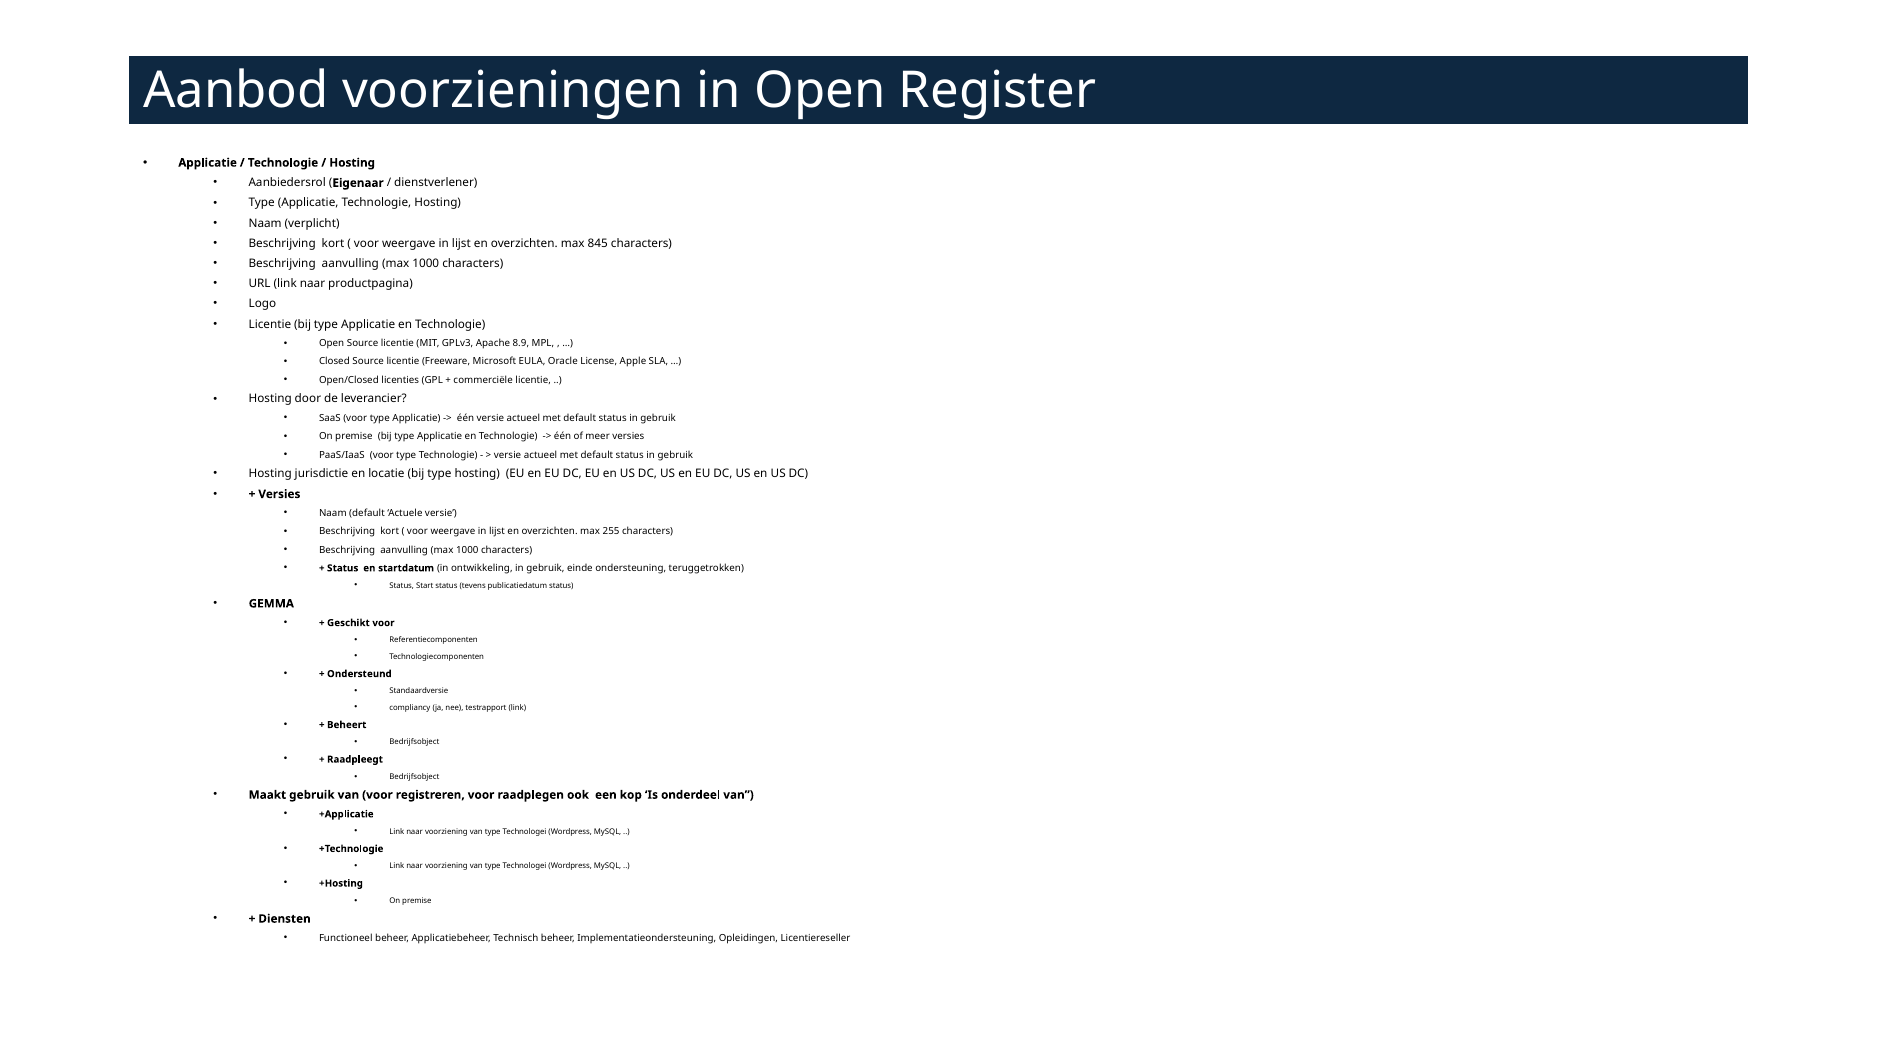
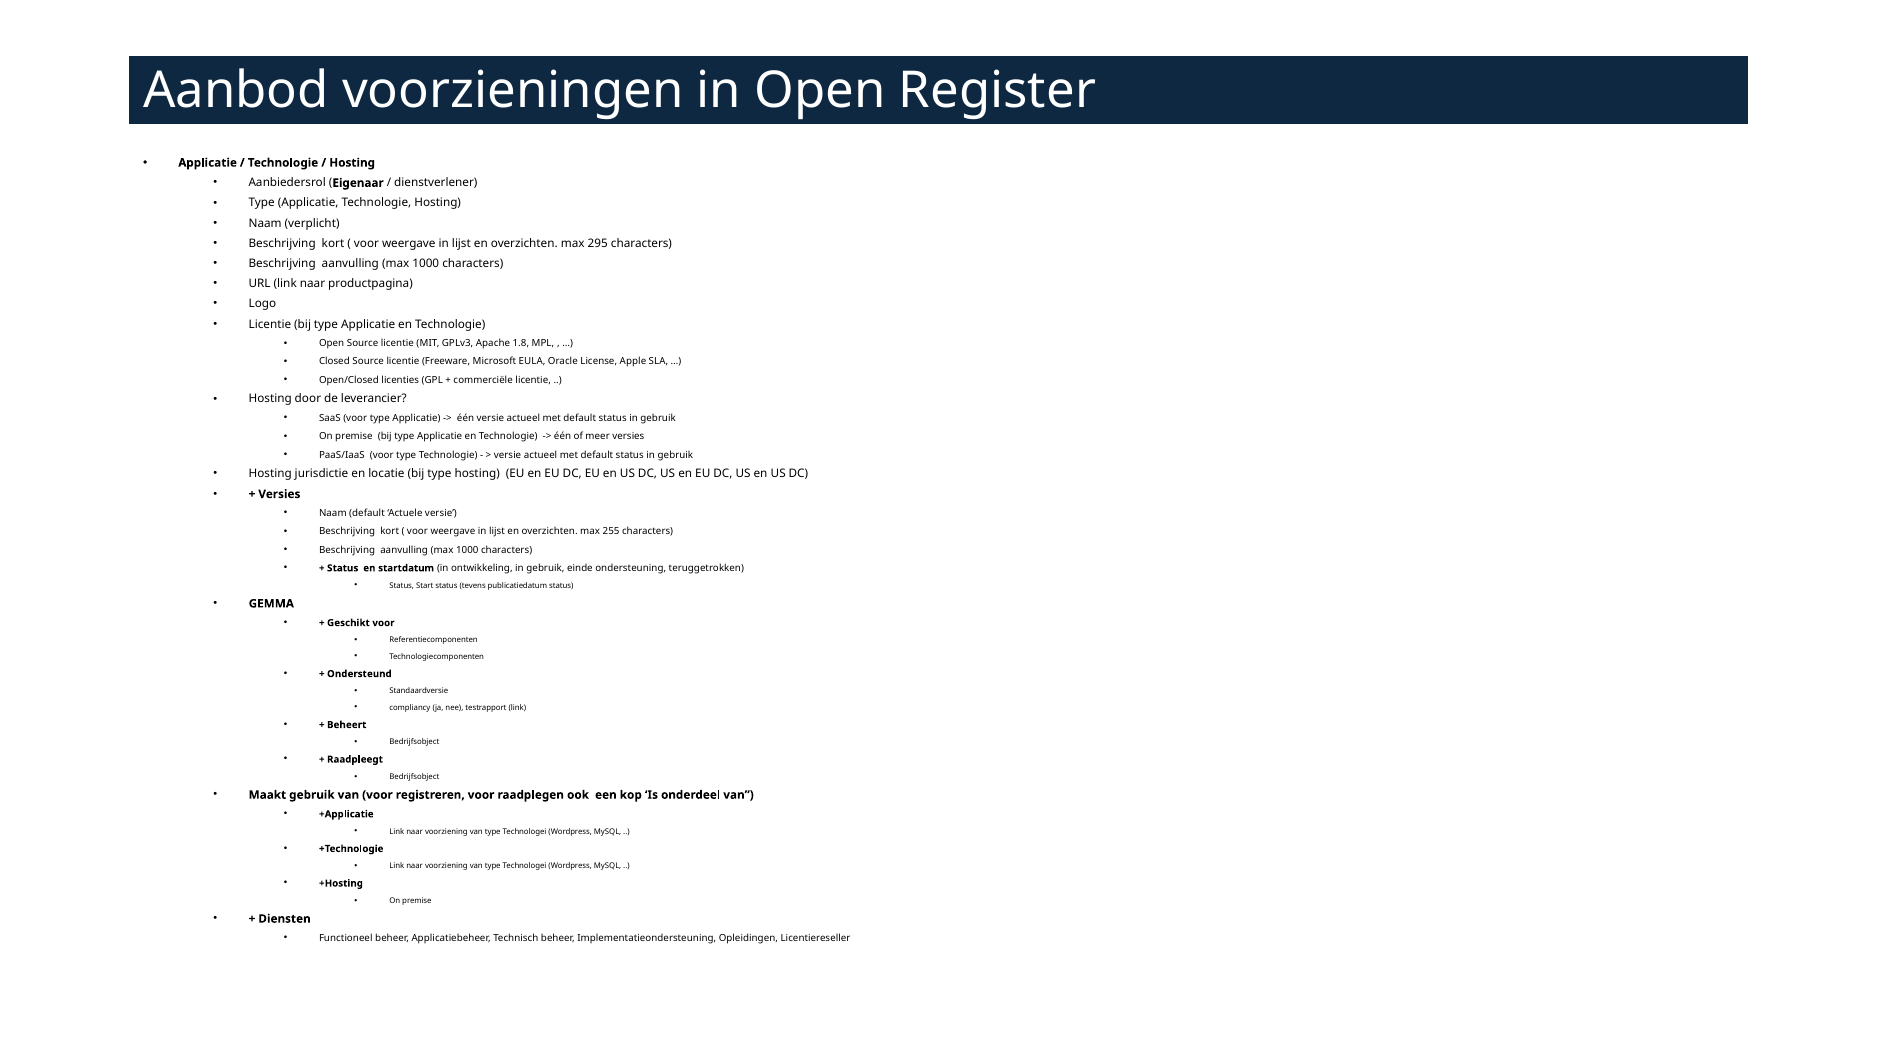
845: 845 -> 295
8.9: 8.9 -> 1.8
